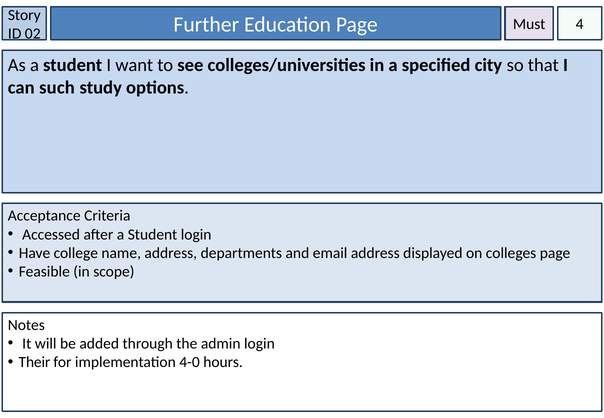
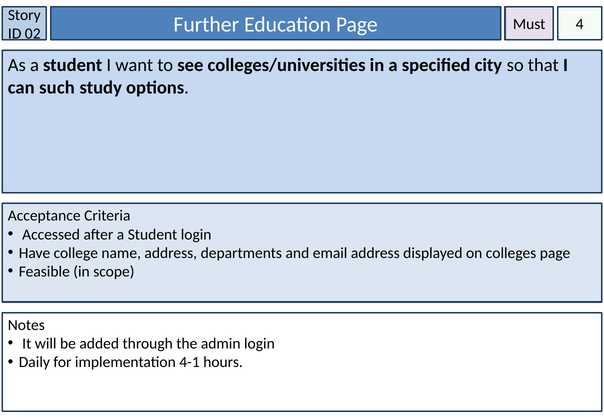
Their: Their -> Daily
4-0: 4-0 -> 4-1
